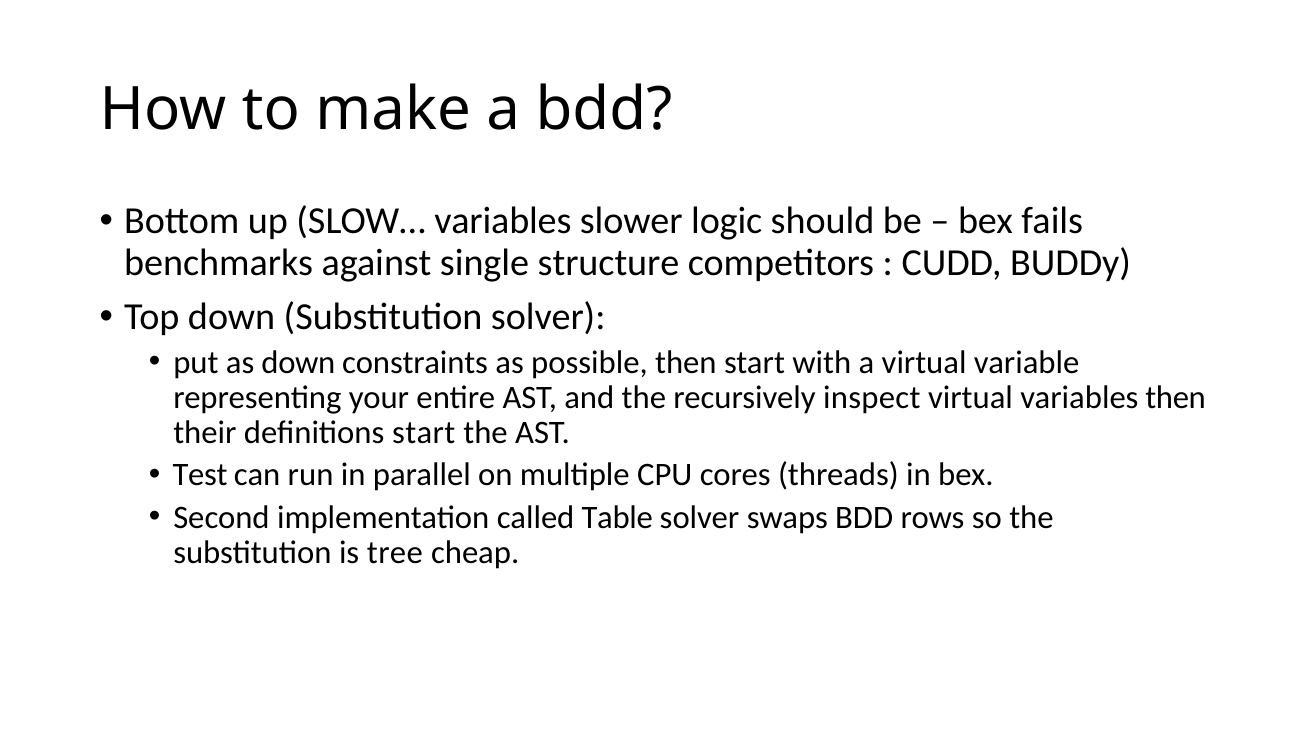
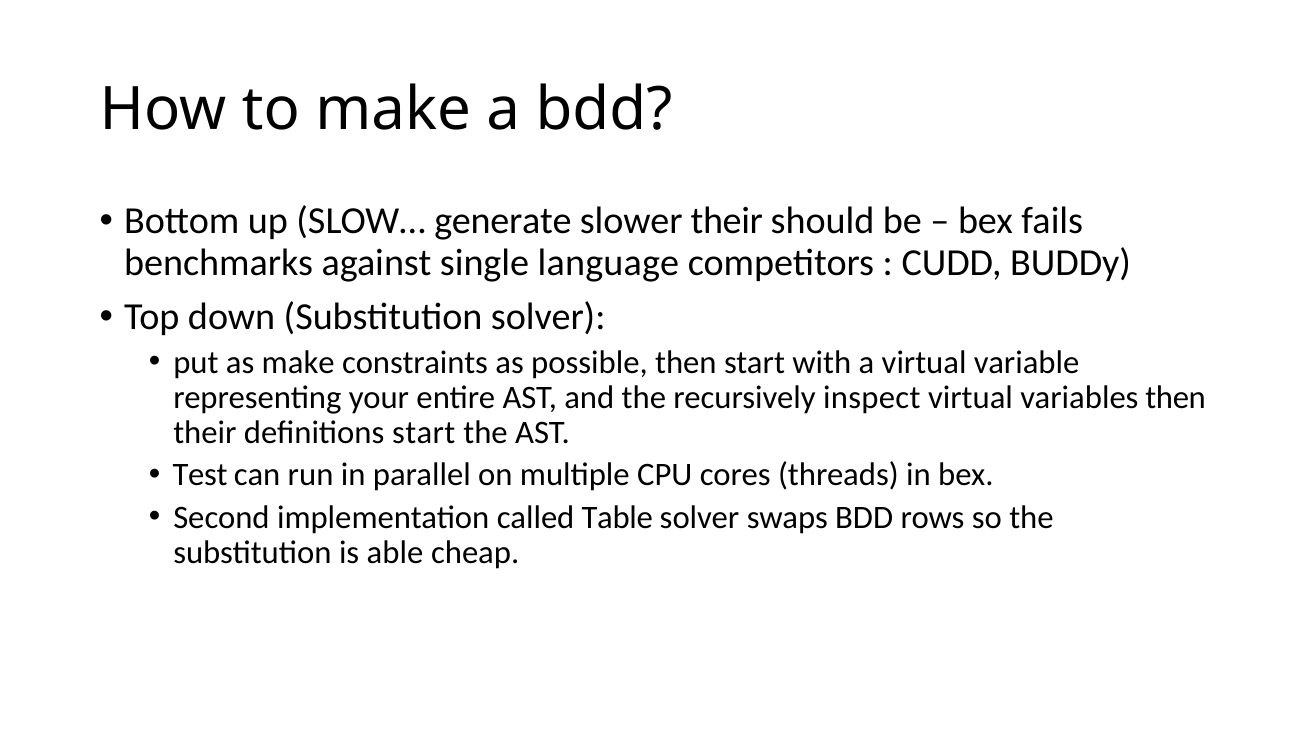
SLOW… variables: variables -> generate
slower logic: logic -> their
structure: structure -> language
as down: down -> make
tree: tree -> able
